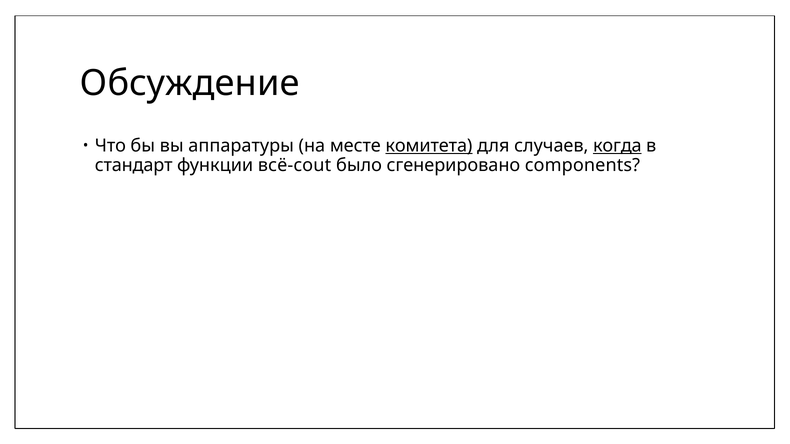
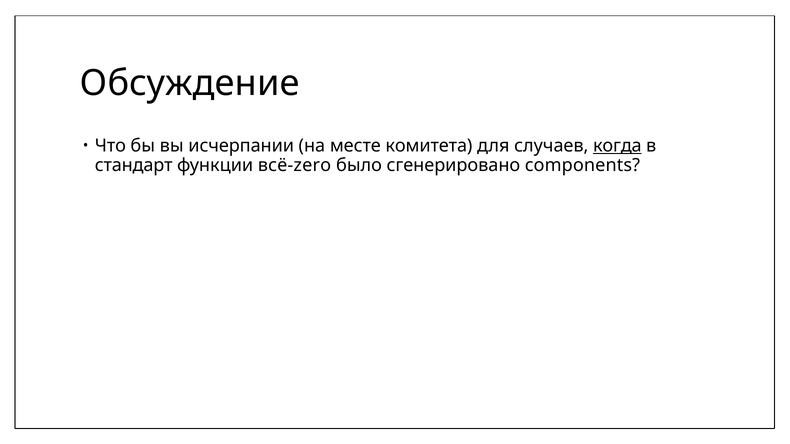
аппаратуры: аппаратуры -> исчерпании
комитета underline: present -> none
всё-cout: всё-cout -> всё-zero
